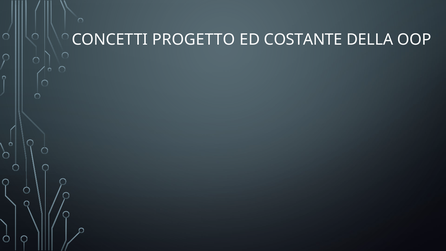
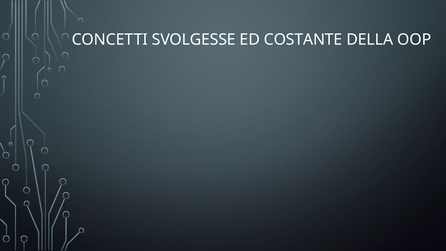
PROGETTO: PROGETTO -> SVOLGESSE
